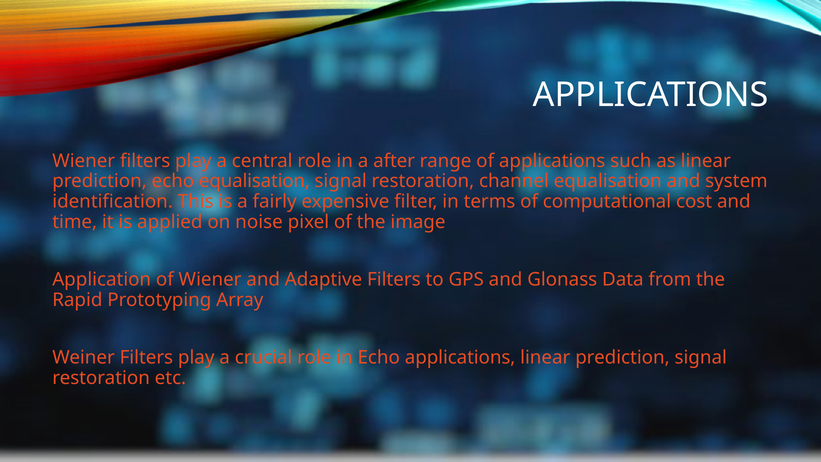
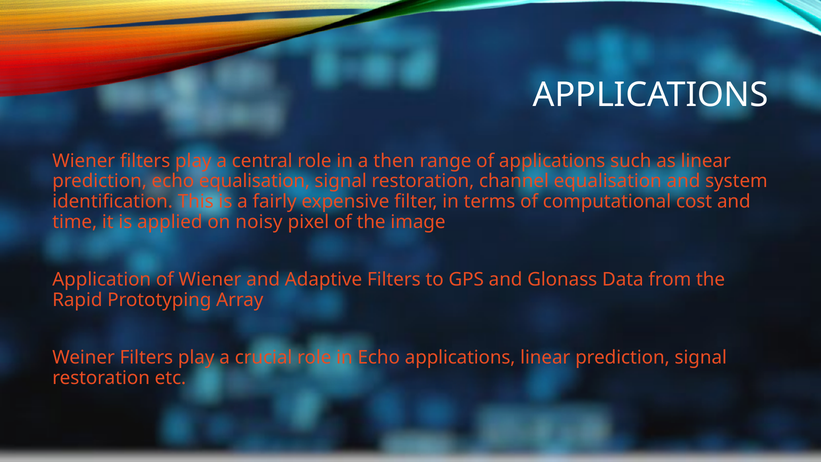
after: after -> then
noise: noise -> noisy
